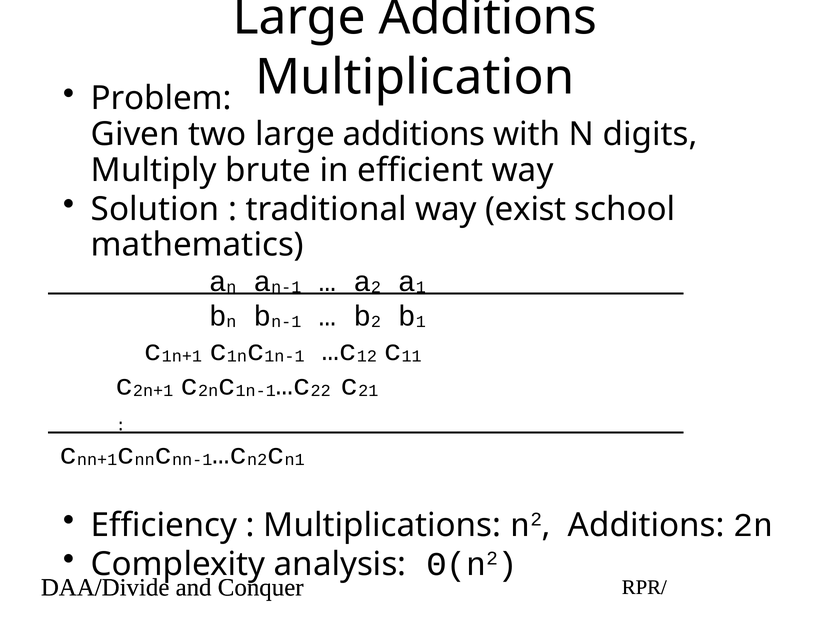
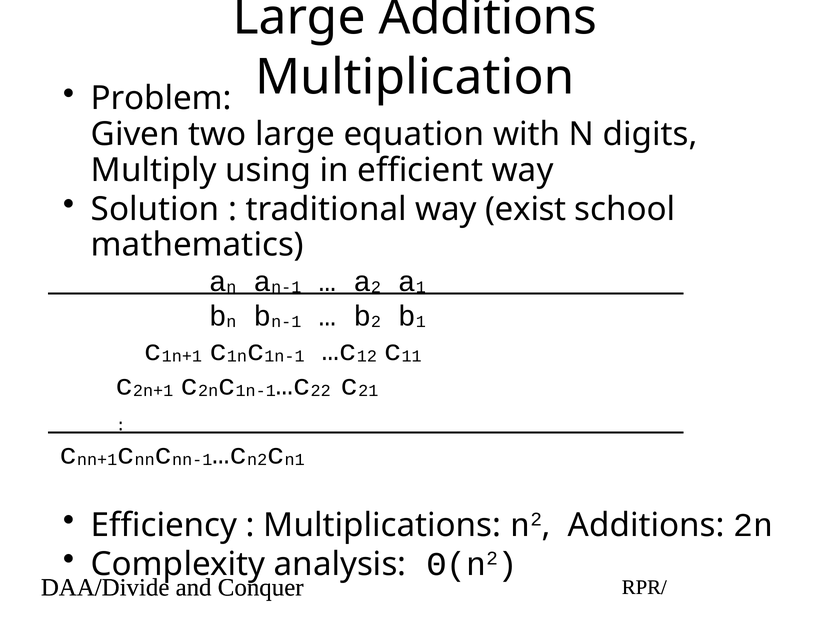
two large additions: additions -> equation
brute: brute -> using
